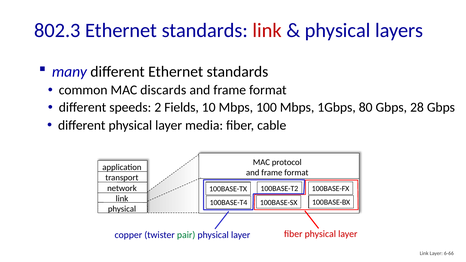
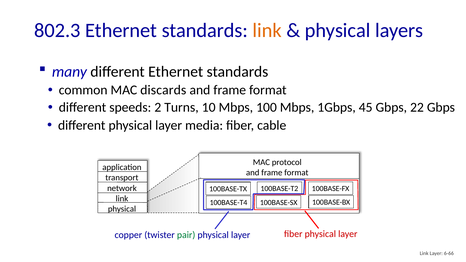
link at (267, 30) colour: red -> orange
Fields: Fields -> Turns
80: 80 -> 45
28: 28 -> 22
